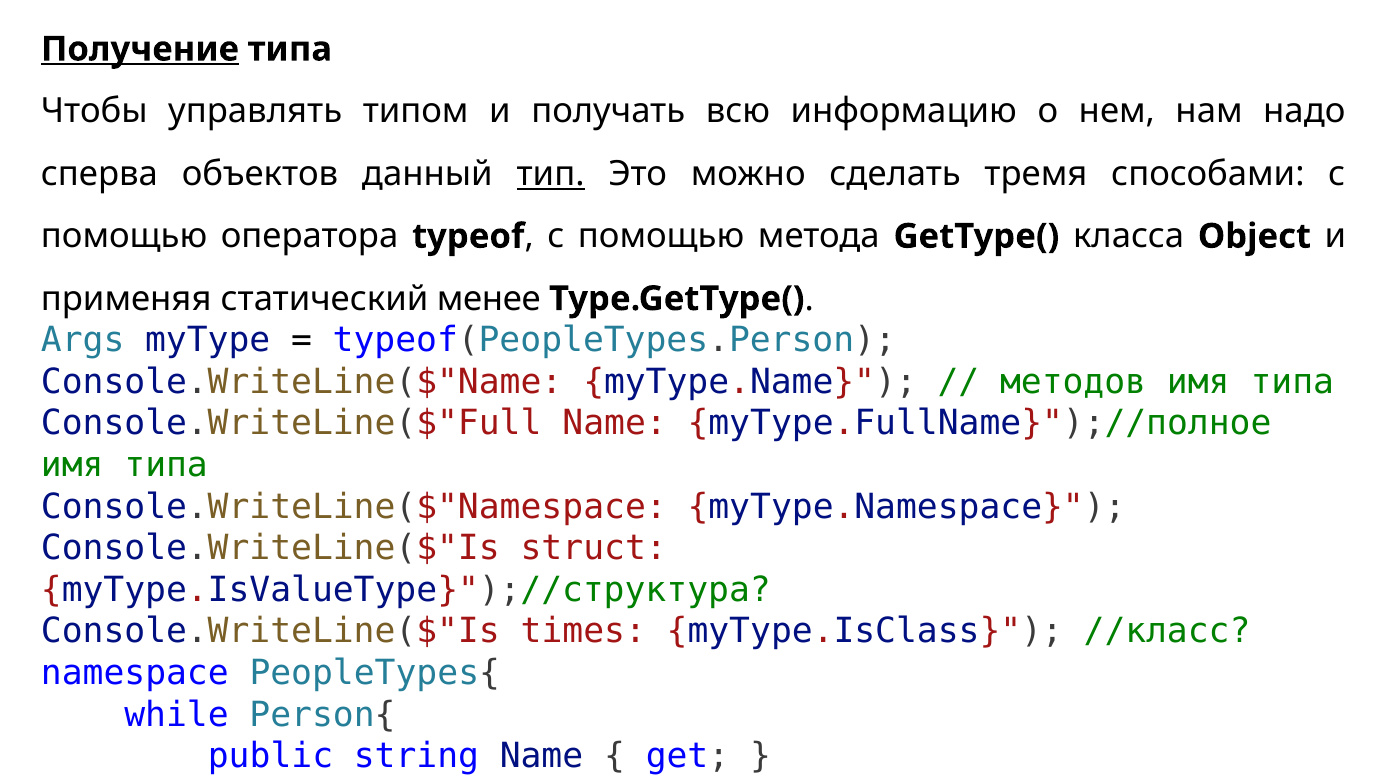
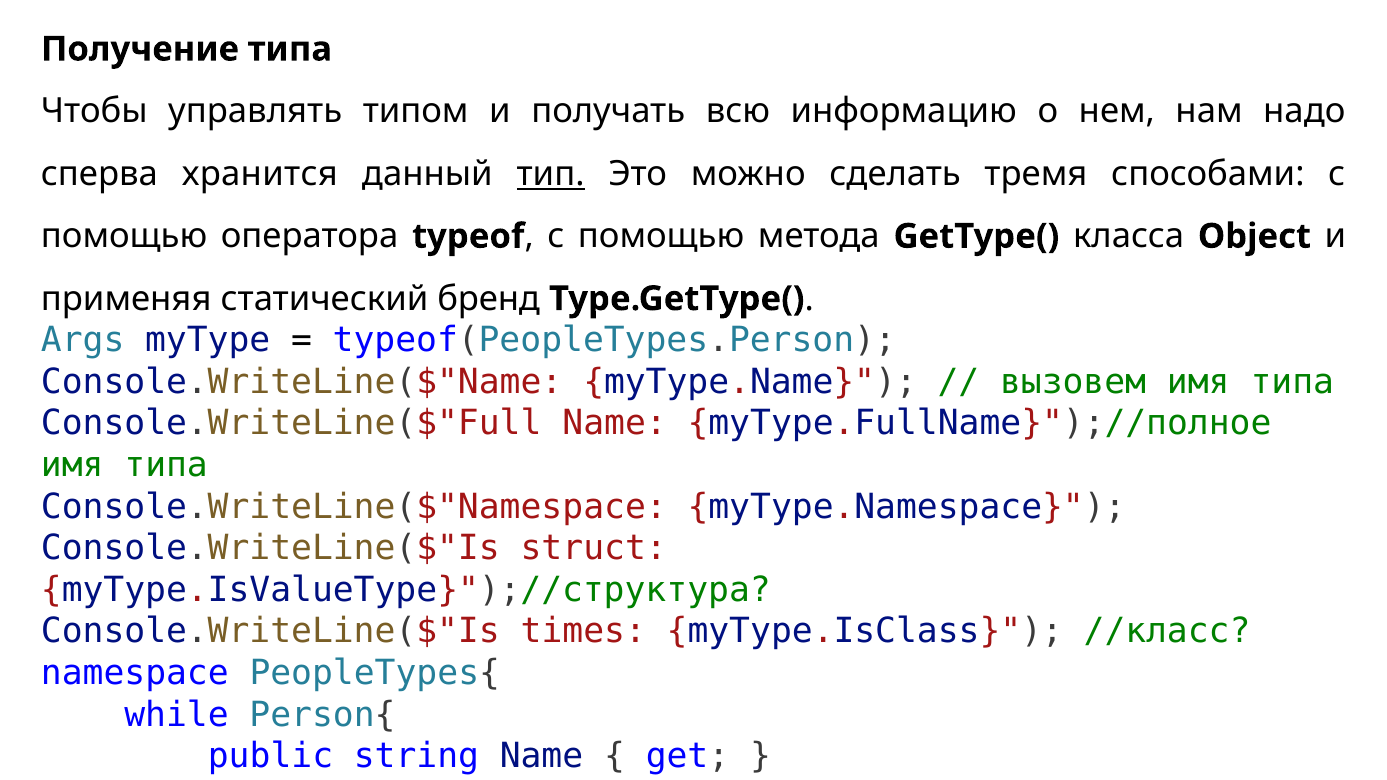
Получение underline: present -> none
объектов: объектов -> хранится
менее: менее -> бренд
методов: методов -> вызовем
